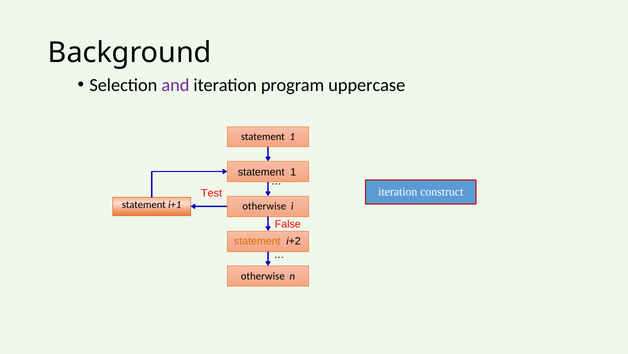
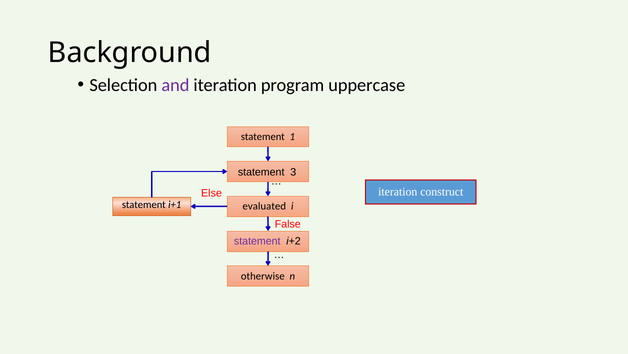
1 at (293, 172): 1 -> 3
Test: Test -> Else
otherwise at (264, 206): otherwise -> evaluated
statement at (257, 241) colour: orange -> purple
